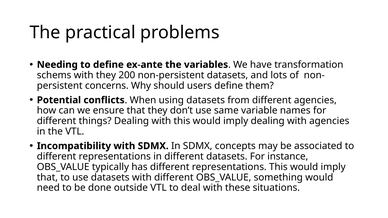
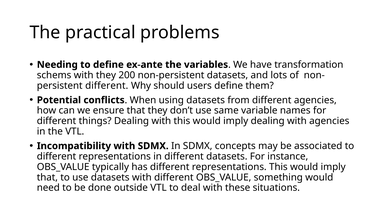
concerns at (107, 86): concerns -> different
